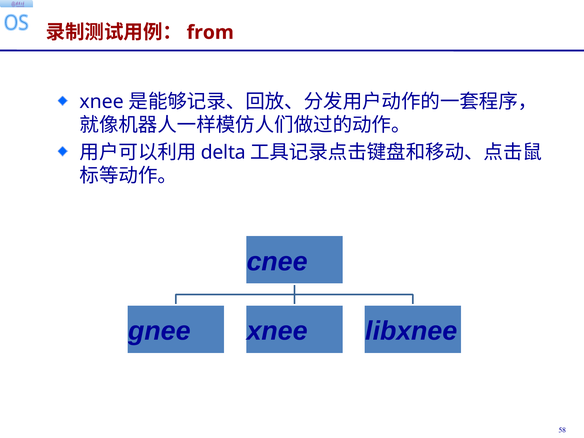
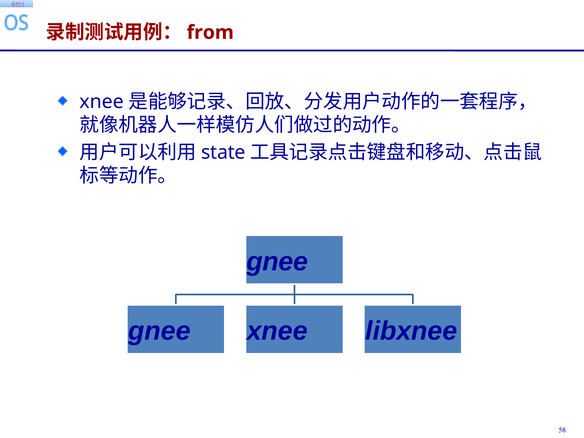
delta: delta -> state
cnee at (277, 262): cnee -> gnee
